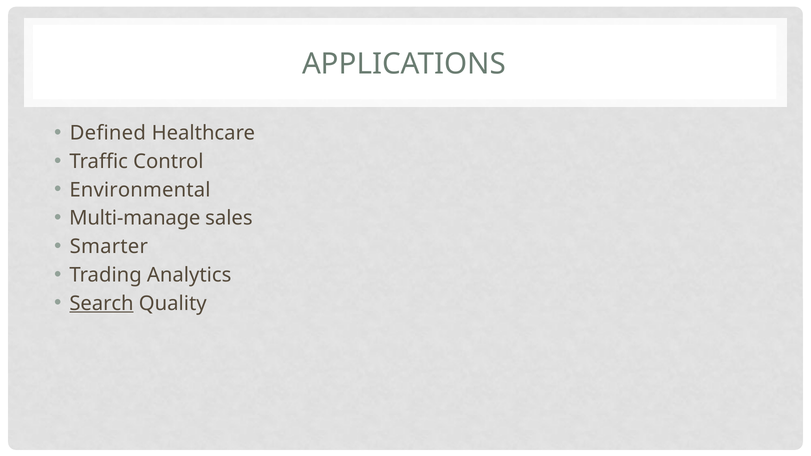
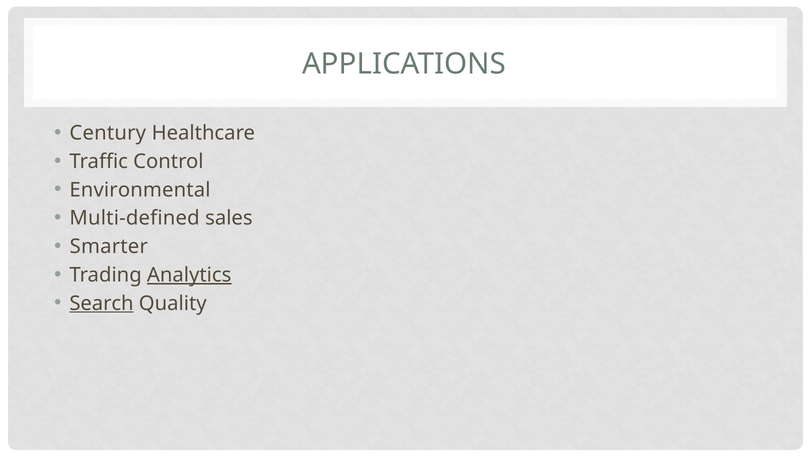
Defined: Defined -> Century
Multi-manage: Multi-manage -> Multi-defined
Analytics underline: none -> present
